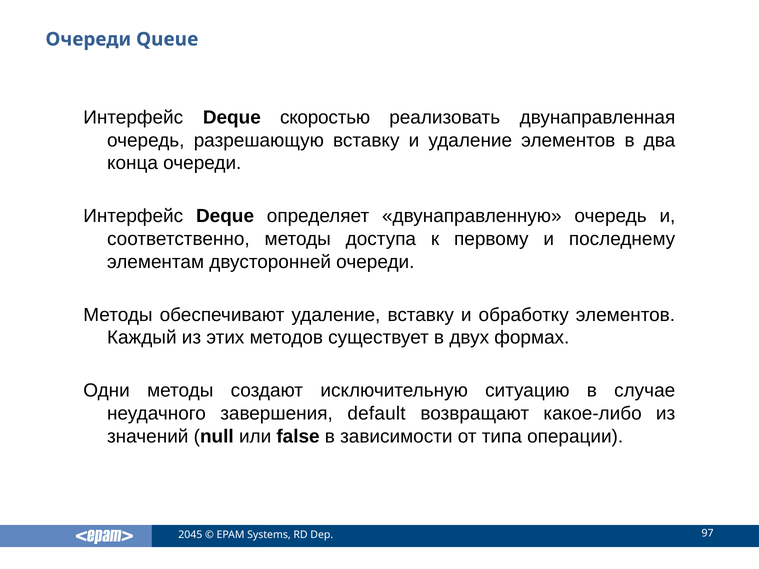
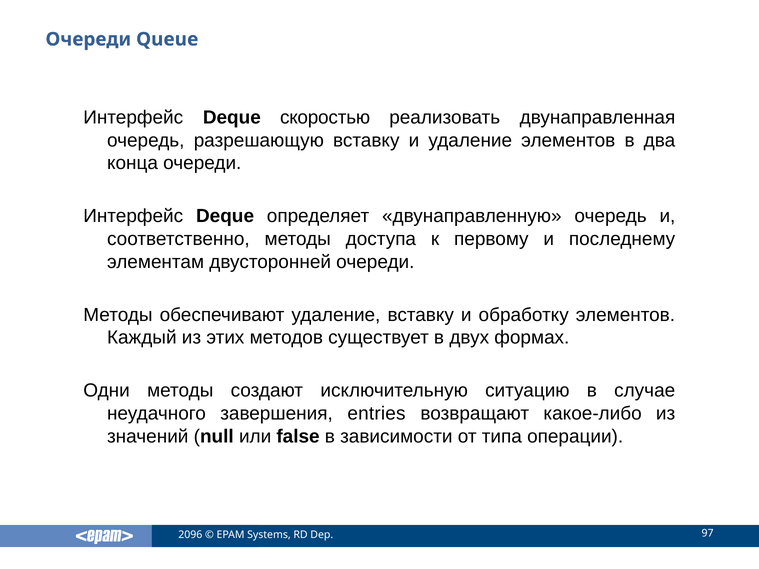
default: default -> entries
2045: 2045 -> 2096
